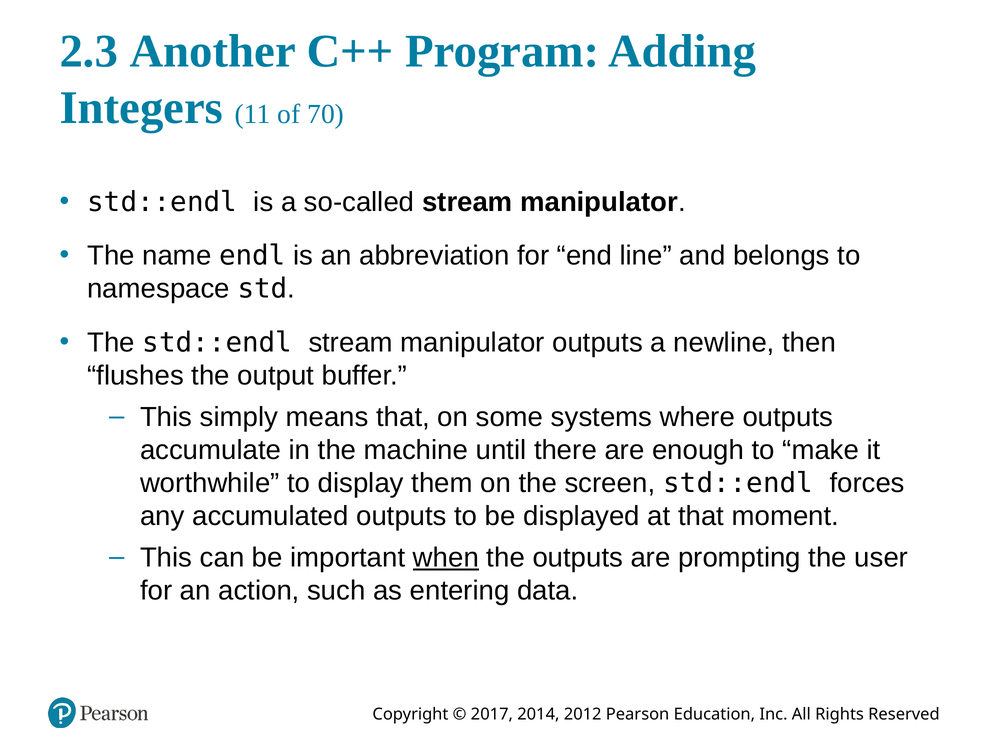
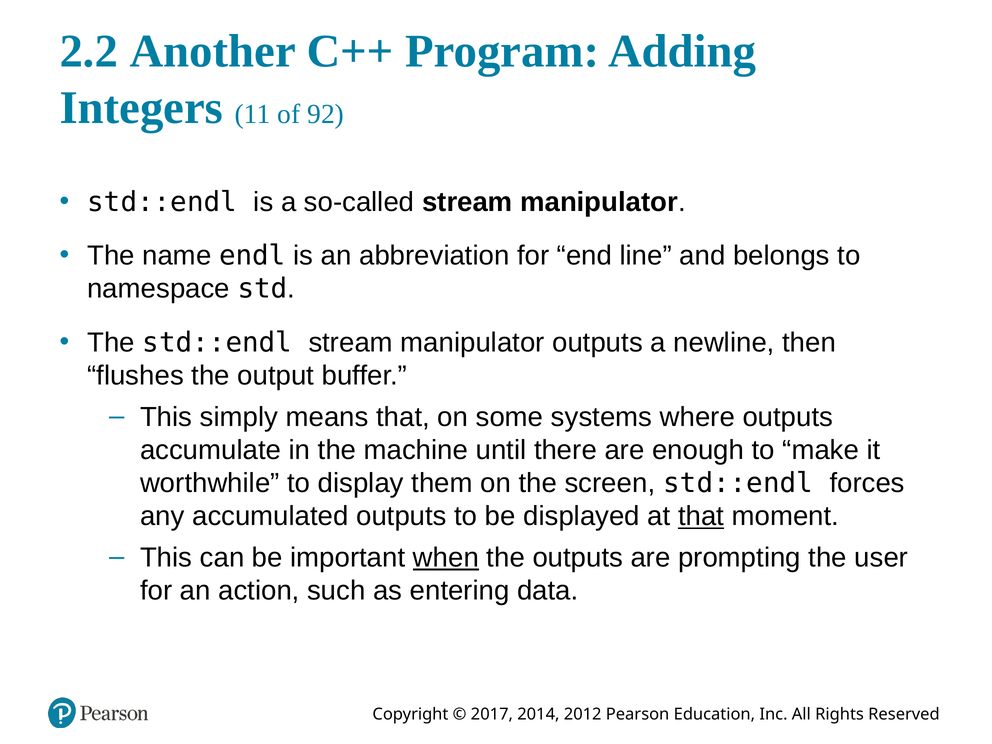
2.3: 2.3 -> 2.2
70: 70 -> 92
that at (701, 516) underline: none -> present
